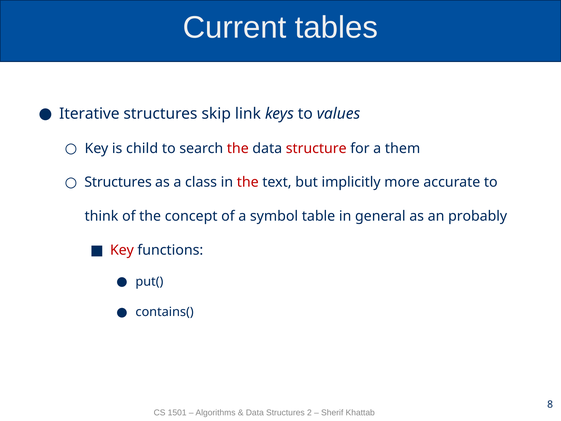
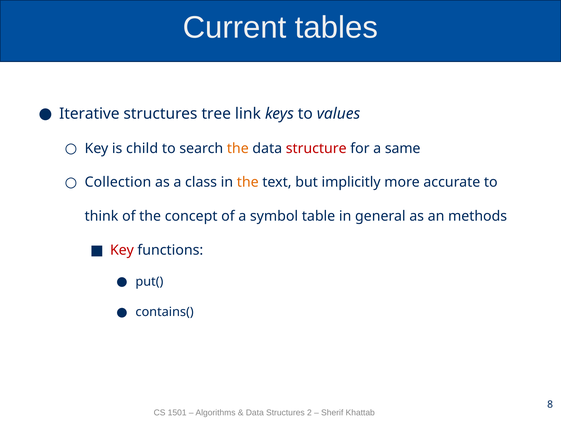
skip: skip -> tree
the at (238, 148) colour: red -> orange
them: them -> same
Structures at (118, 182): Structures -> Collection
the at (248, 182) colour: red -> orange
probably: probably -> methods
